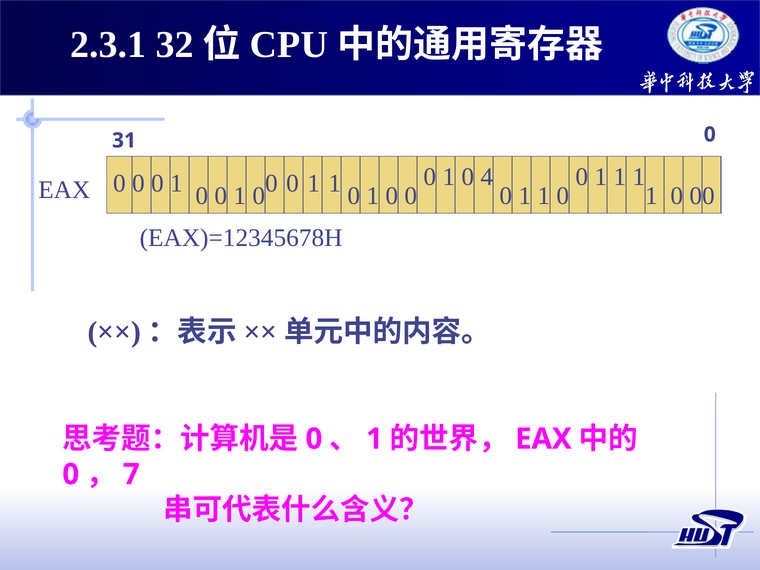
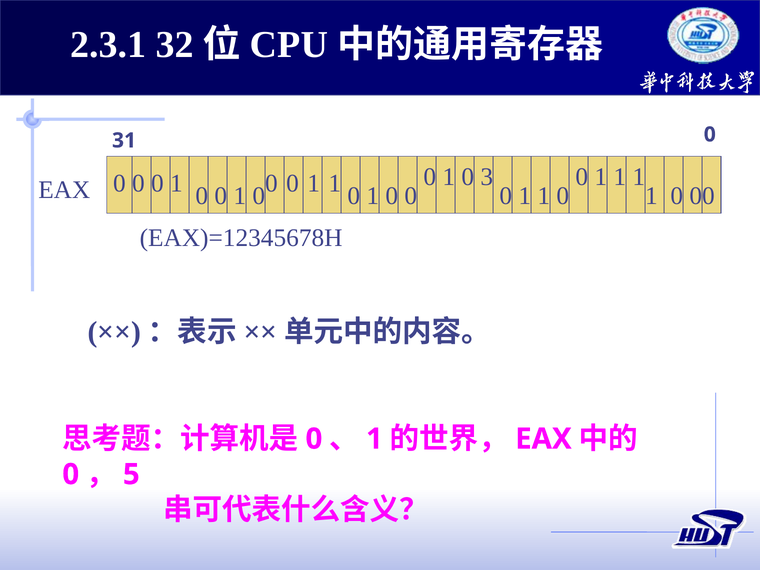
4: 4 -> 3
7: 7 -> 5
